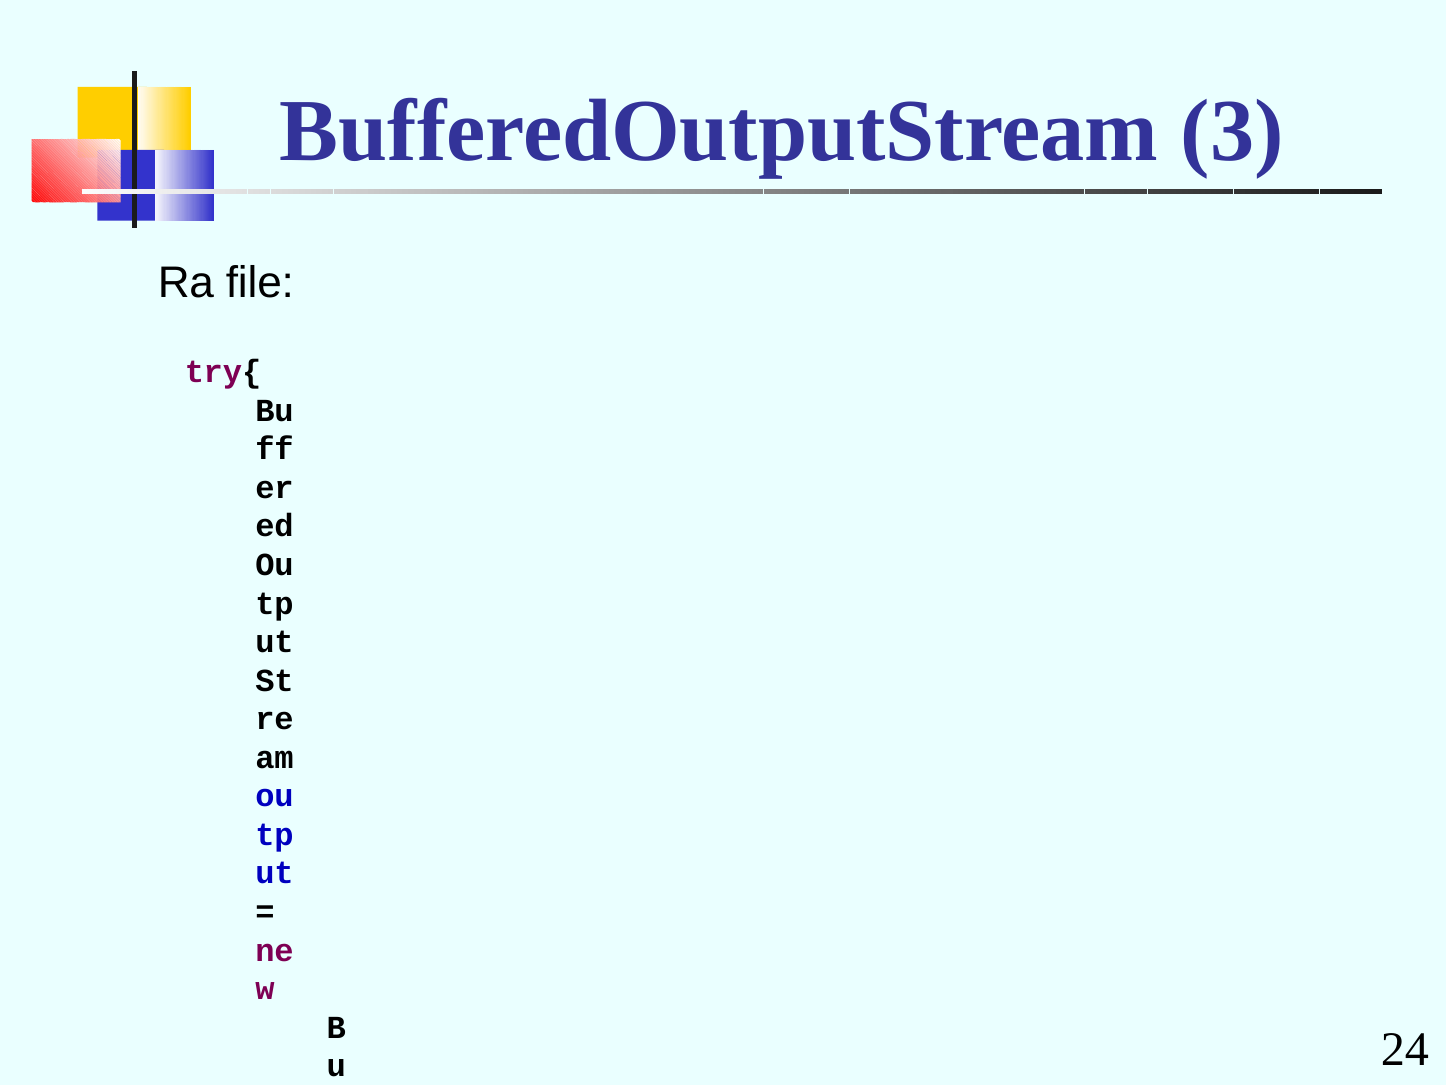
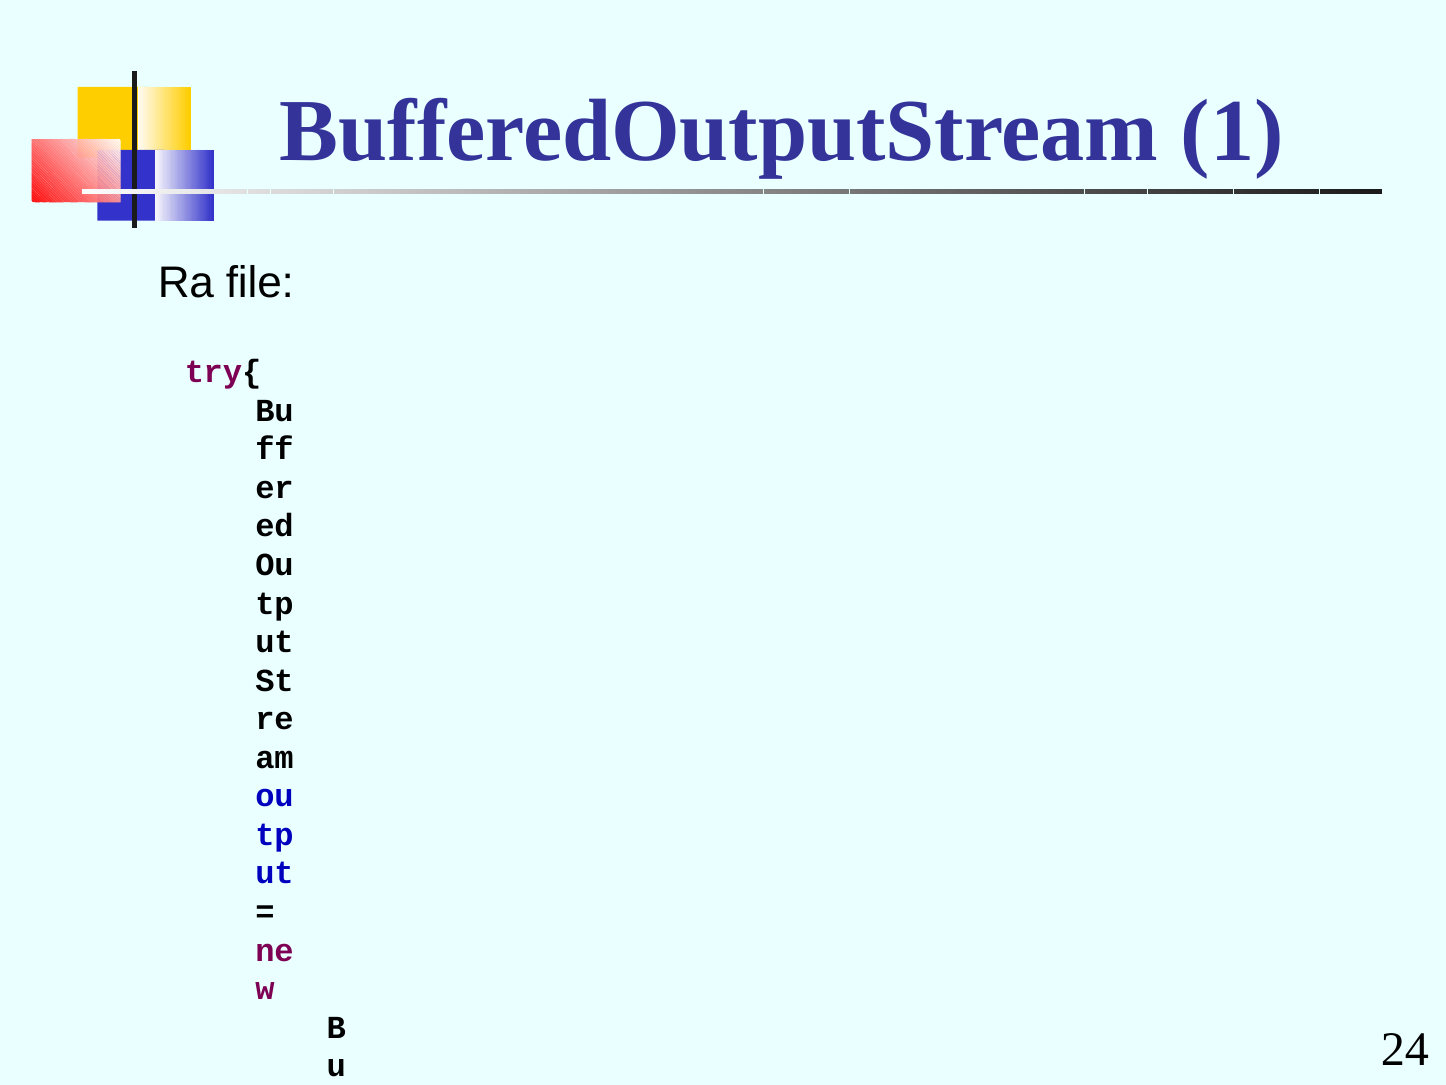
3: 3 -> 1
